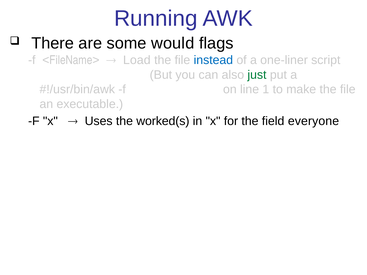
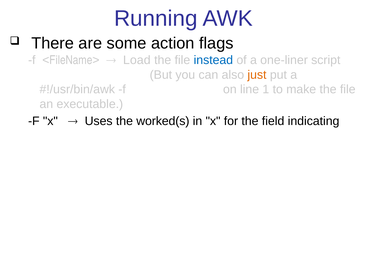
would: would -> action
just colour: green -> orange
everyone: everyone -> indicating
